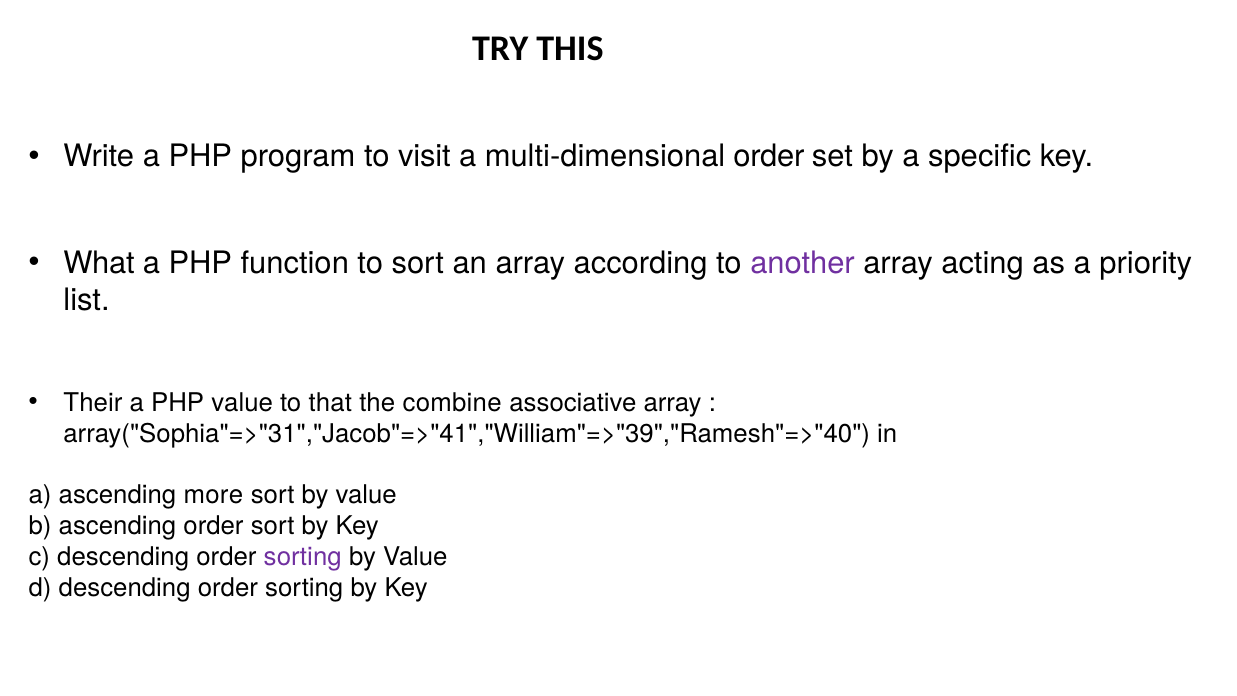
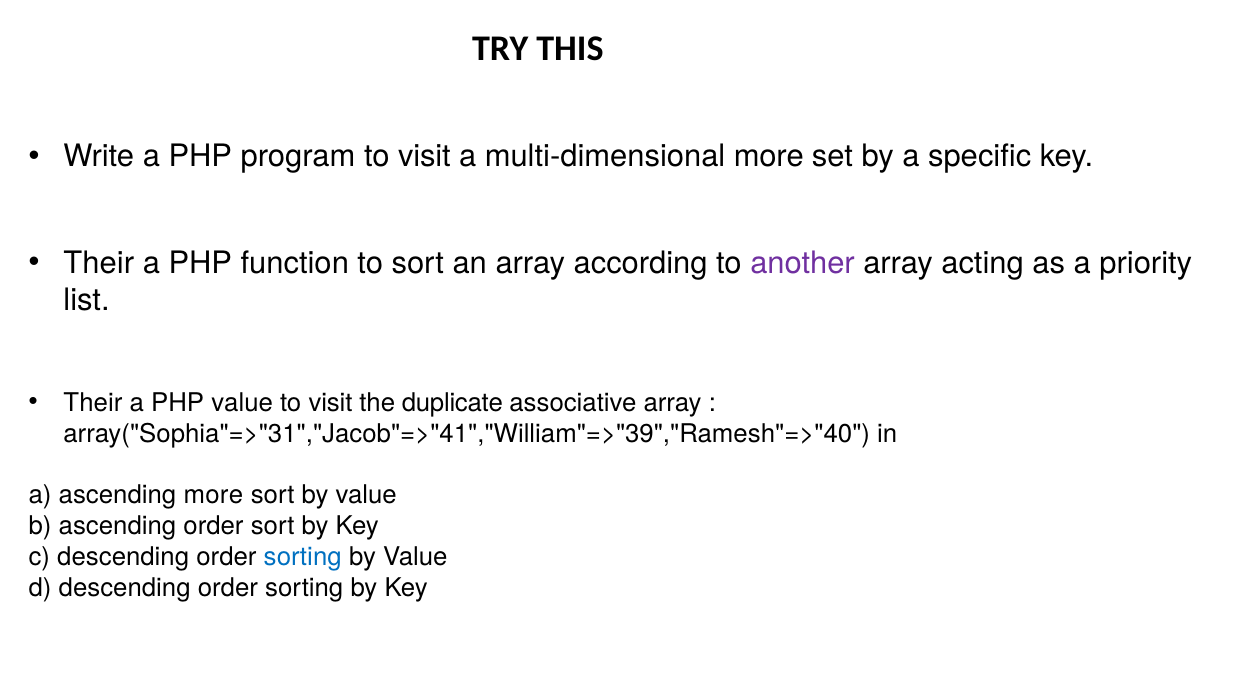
multi-dimensional order: order -> more
What at (99, 263): What -> Their
that at (330, 402): that -> visit
combine: combine -> duplicate
sorting at (303, 557) colour: purple -> blue
